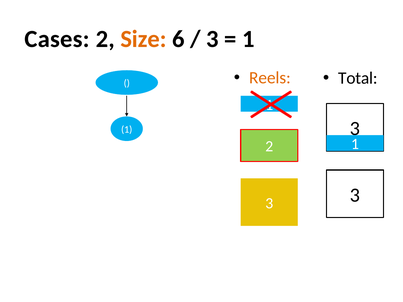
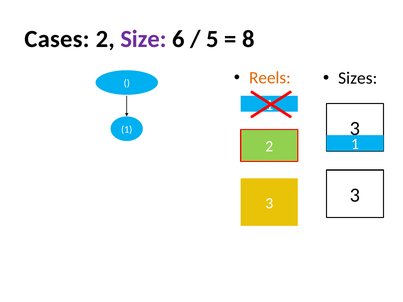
Size colour: orange -> purple
3 at (213, 39): 3 -> 5
1 at (248, 39): 1 -> 8
Total: Total -> Sizes
